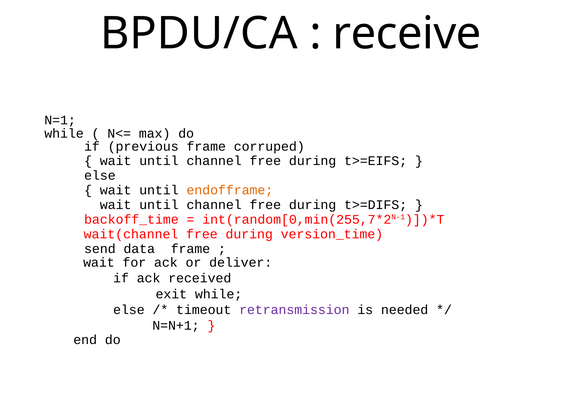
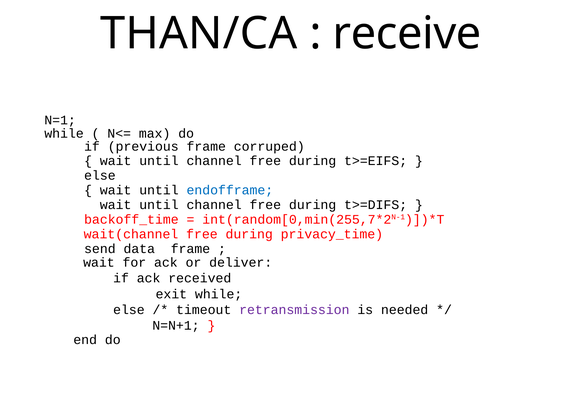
BPDU/CA: BPDU/CA -> THAN/CA
endofframe colour: orange -> blue
version_time: version_time -> privacy_time
